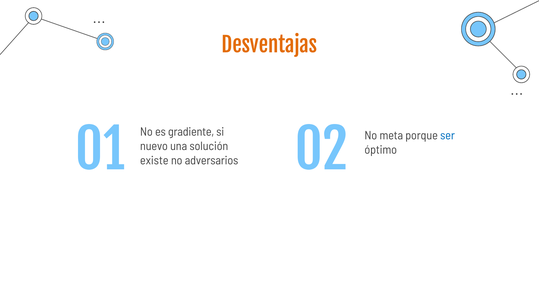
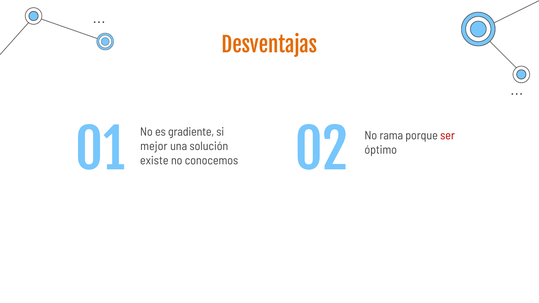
meta: meta -> rama
ser colour: blue -> red
nuevo: nuevo -> mejor
adversarios: adversarios -> conocemos
